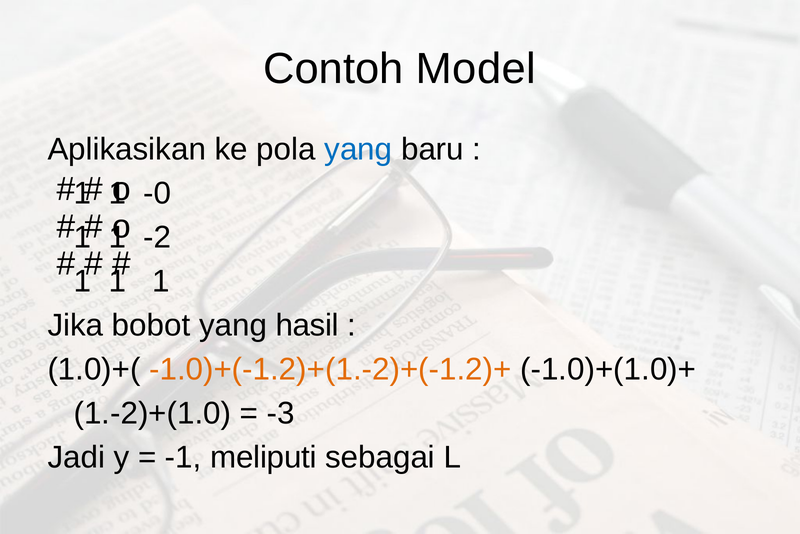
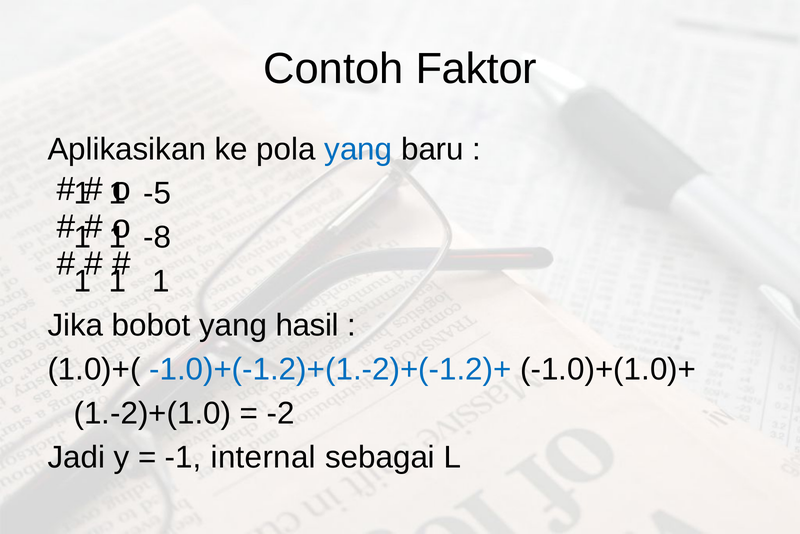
Model: Model -> Faktor
-0: -0 -> -5
-2: -2 -> -8
-1.0)+(-1.2)+(1.-2)+(-1.2)+ colour: orange -> blue
-3: -3 -> -2
meliputi: meliputi -> internal
